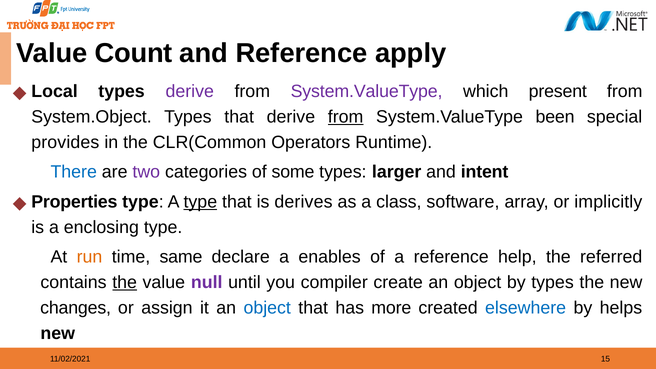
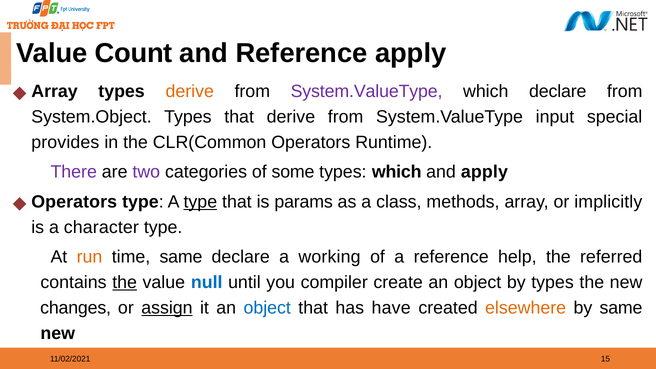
Local at (55, 91): Local -> Array
derive at (190, 91) colour: purple -> orange
which present: present -> declare
from at (346, 117) underline: present -> none
been: been -> input
There colour: blue -> purple
types larger: larger -> which
and intent: intent -> apply
Properties at (74, 202): Properties -> Operators
derives: derives -> params
software: software -> methods
enclosing: enclosing -> character
enables: enables -> working
null colour: purple -> blue
assign underline: none -> present
more: more -> have
elsewhere colour: blue -> orange
by helps: helps -> same
